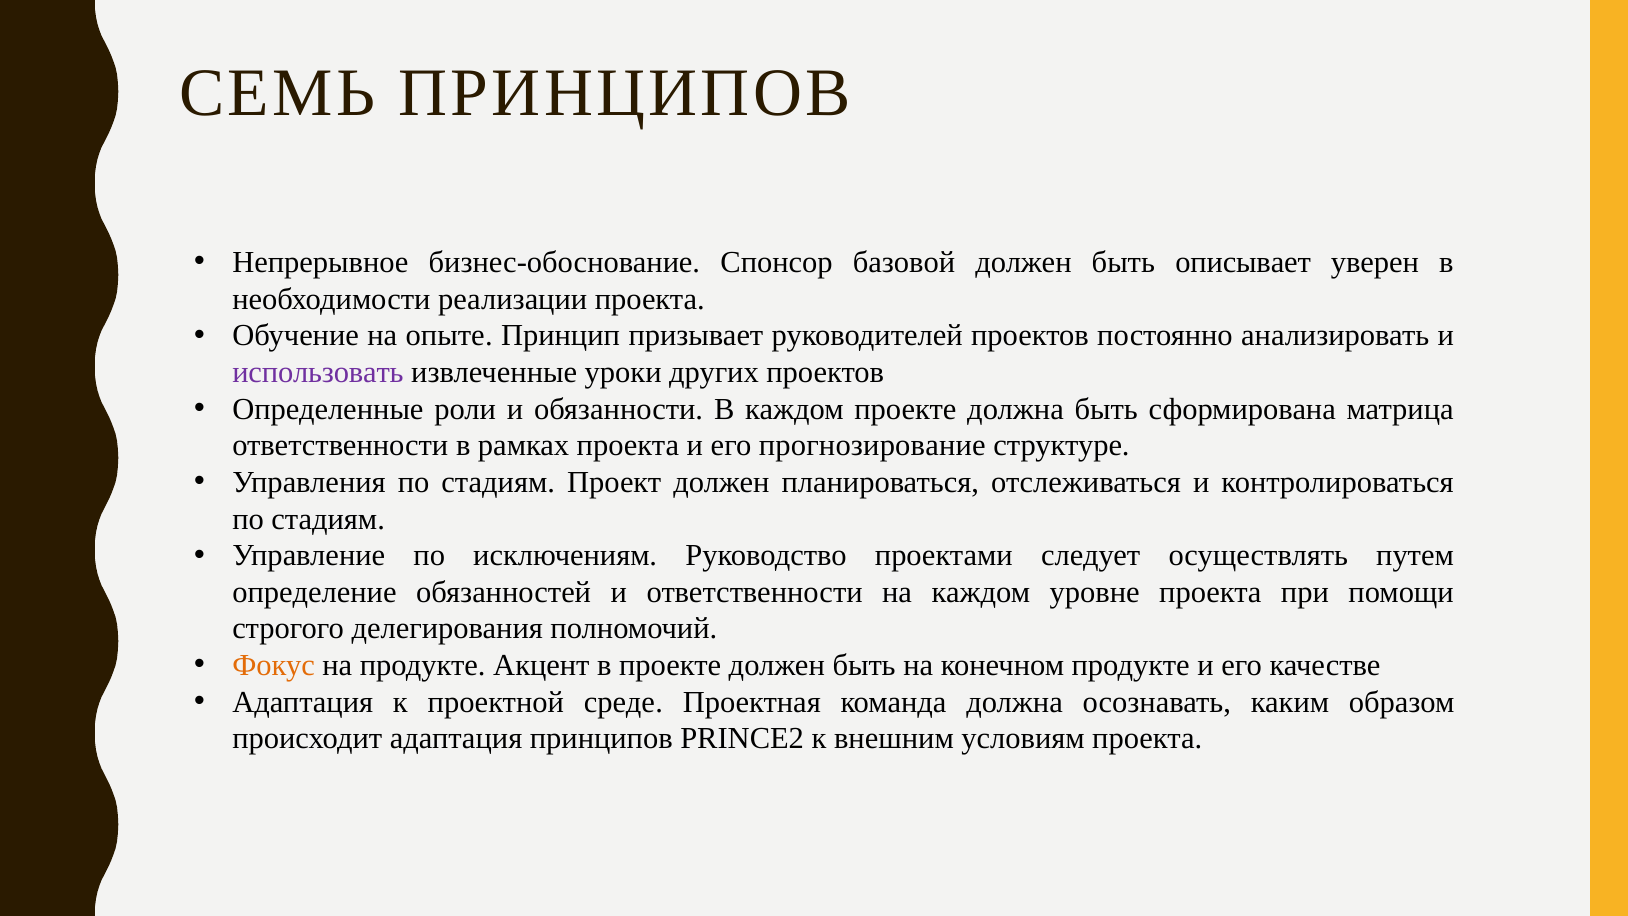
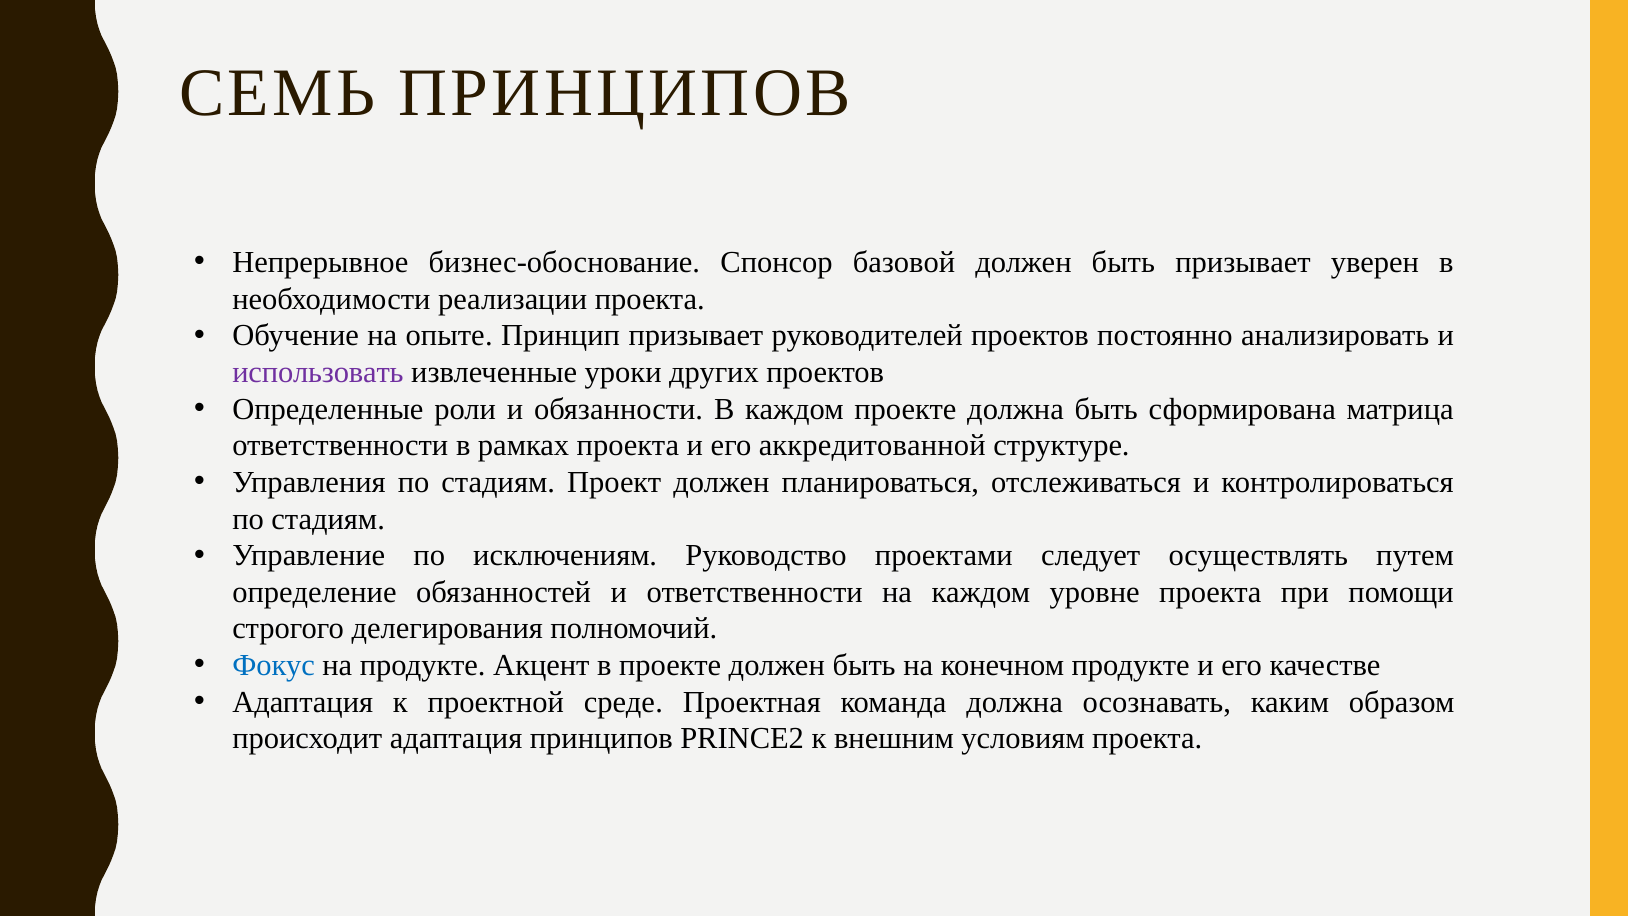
быть описывает: описывает -> призывает
прогнозирование: прогнозирование -> аккредитованной
Фокус colour: orange -> blue
